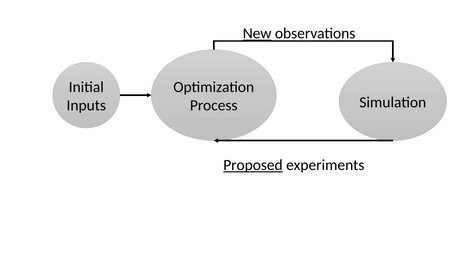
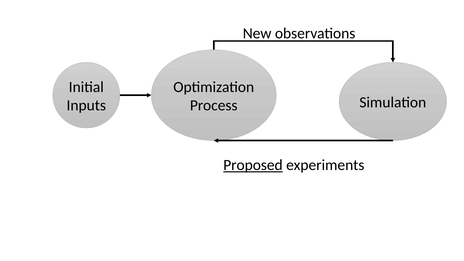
New underline: present -> none
